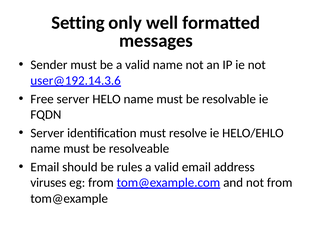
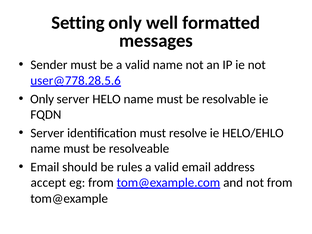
user@192.14.3.6: user@192.14.3.6 -> user@778.28.5.6
Free at (42, 99): Free -> Only
viruses: viruses -> accept
